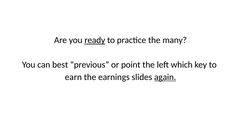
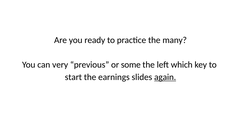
ready underline: present -> none
best: best -> very
point: point -> some
earn: earn -> start
